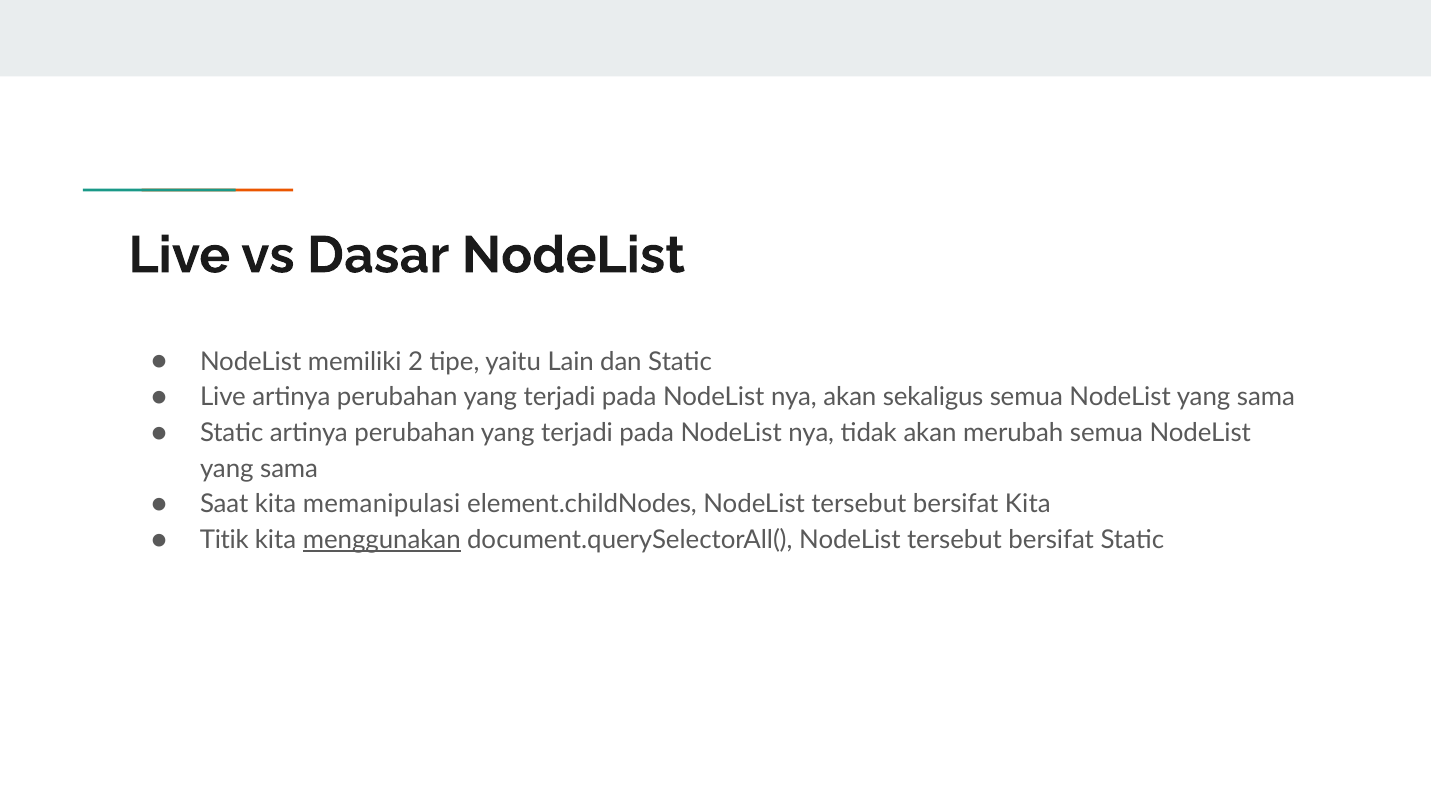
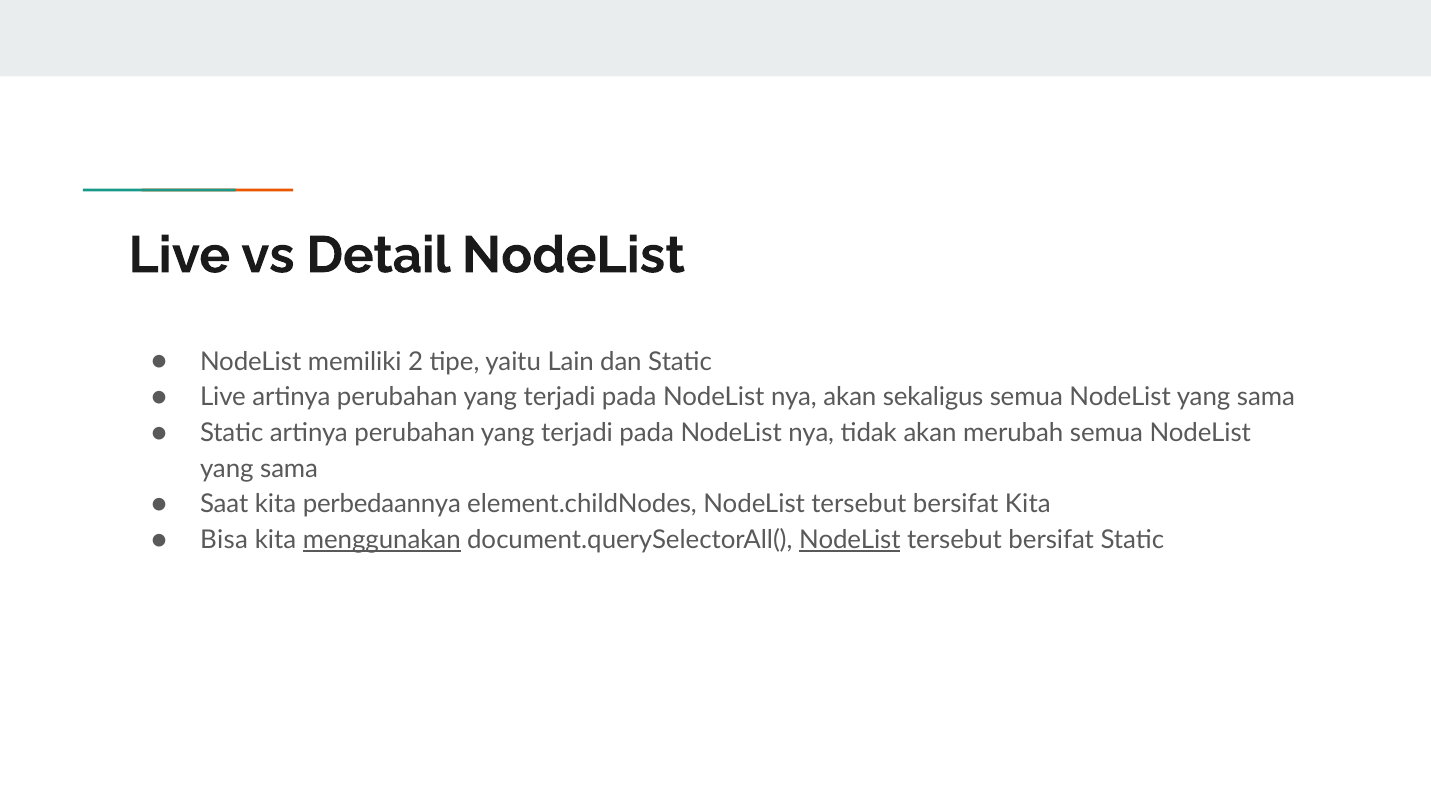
Dasar: Dasar -> Detail
memanipulasi: memanipulasi -> perbedaannya
Titik: Titik -> Bisa
NodeList at (850, 540) underline: none -> present
